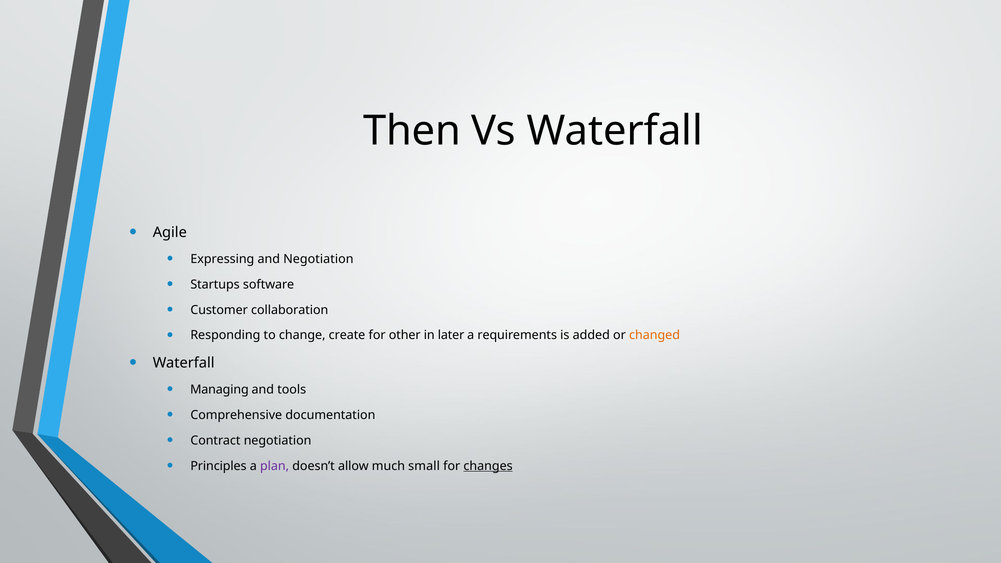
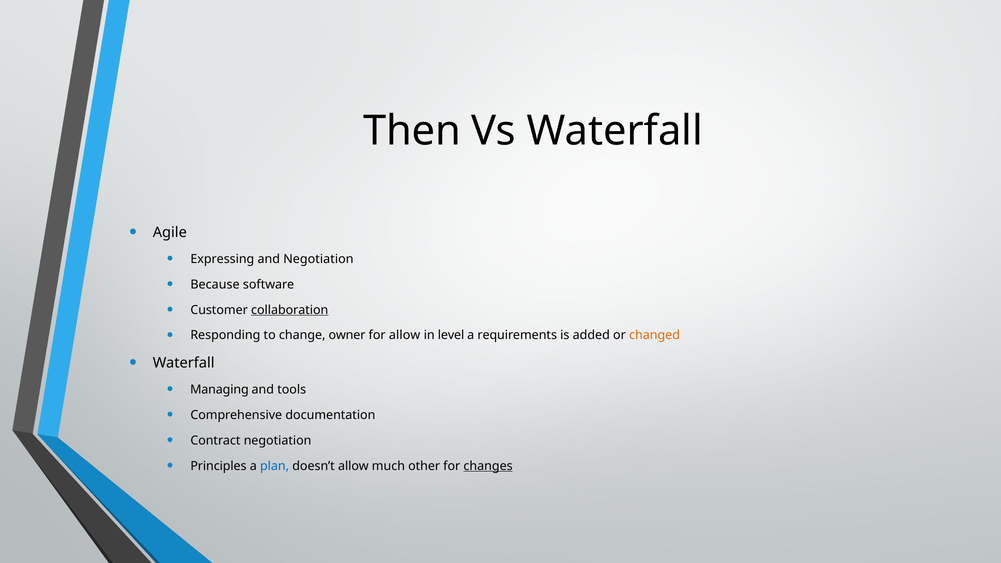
Startups: Startups -> Because
collaboration underline: none -> present
create: create -> owner
for other: other -> allow
later: later -> level
plan colour: purple -> blue
small: small -> other
